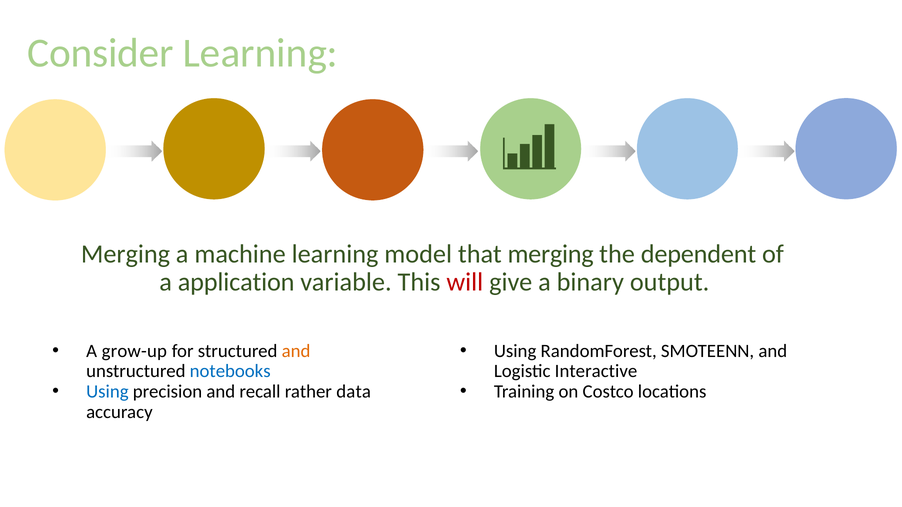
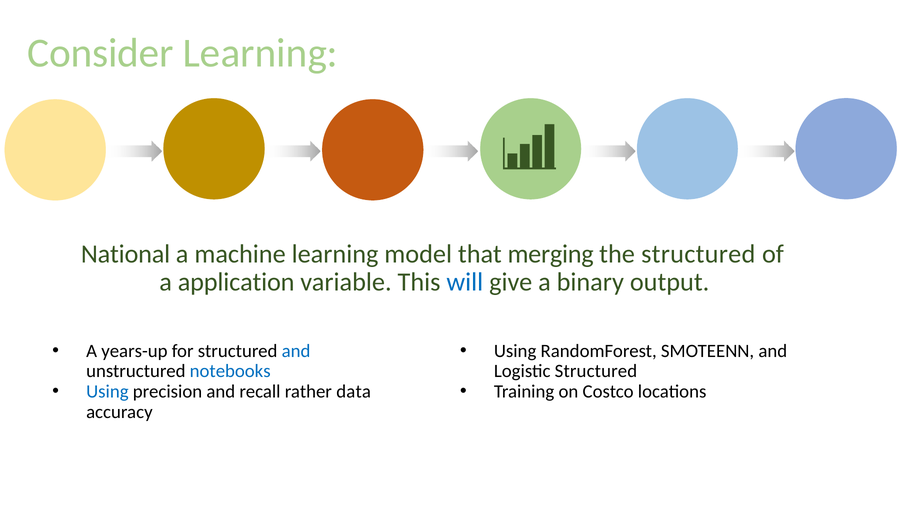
Merging at (125, 254): Merging -> National
the dependent: dependent -> structured
will colour: red -> blue
grow-up: grow-up -> years-up
and at (296, 351) colour: orange -> blue
Logistic Interactive: Interactive -> Structured
